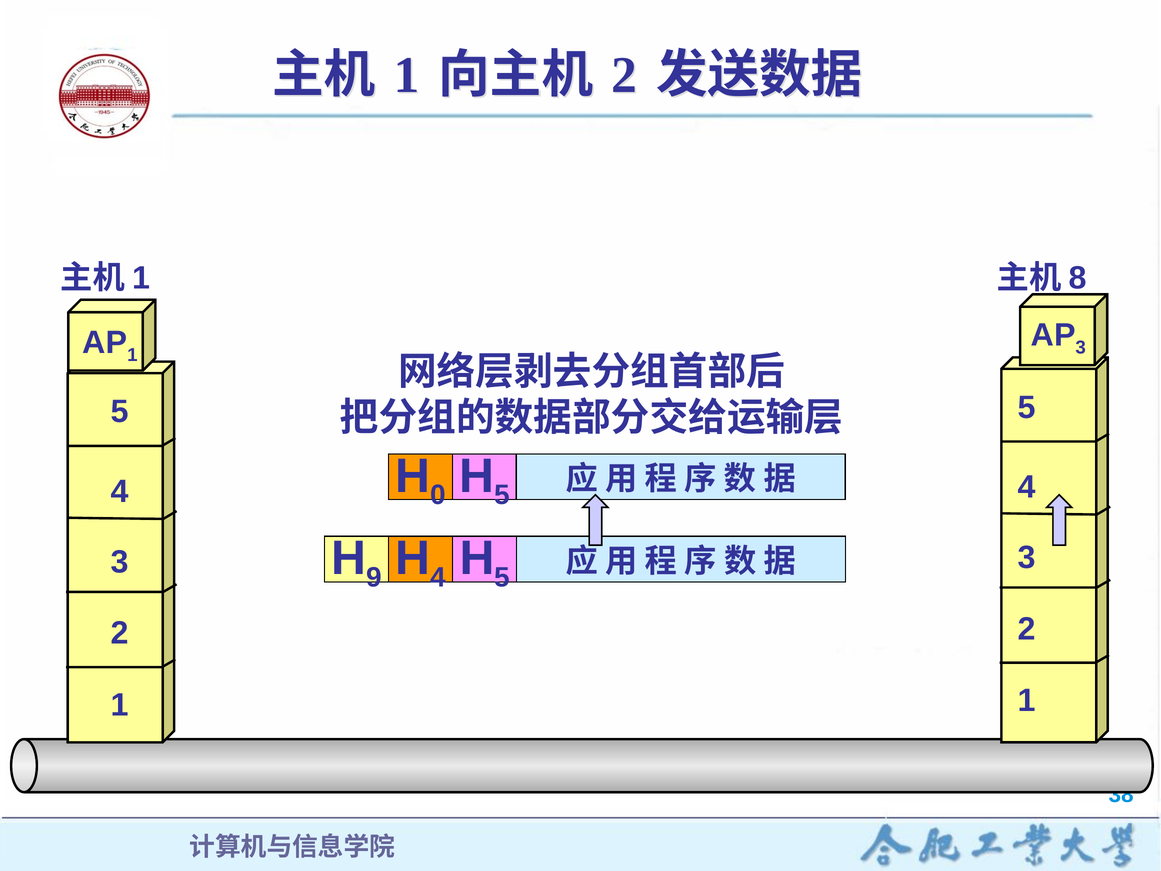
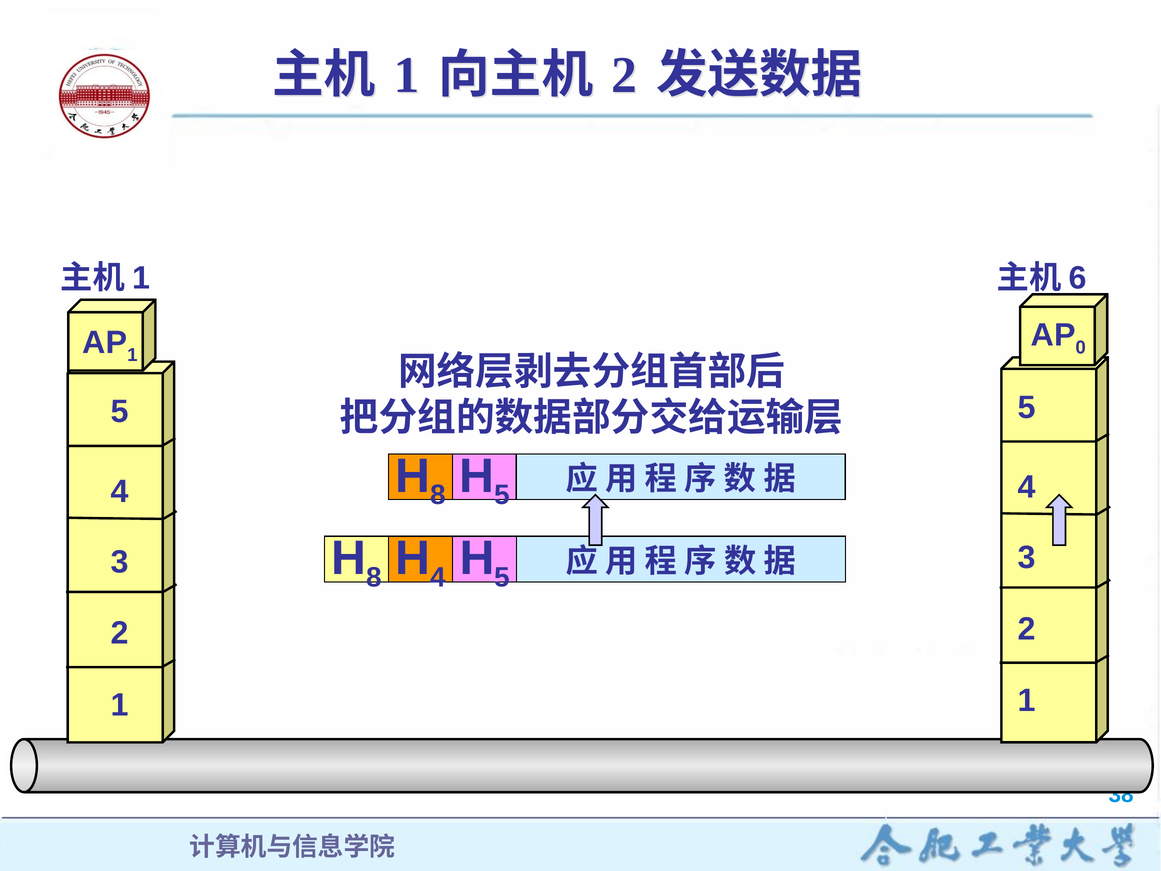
8: 8 -> 6
3 at (1081, 347): 3 -> 0
0 at (438, 495): 0 -> 8
9 at (374, 577): 9 -> 8
